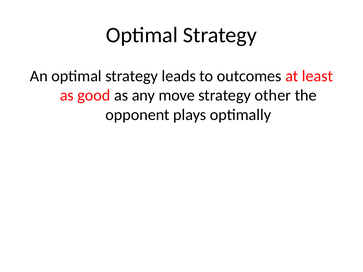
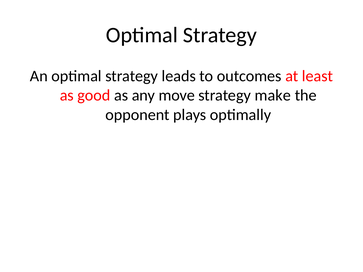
other: other -> make
